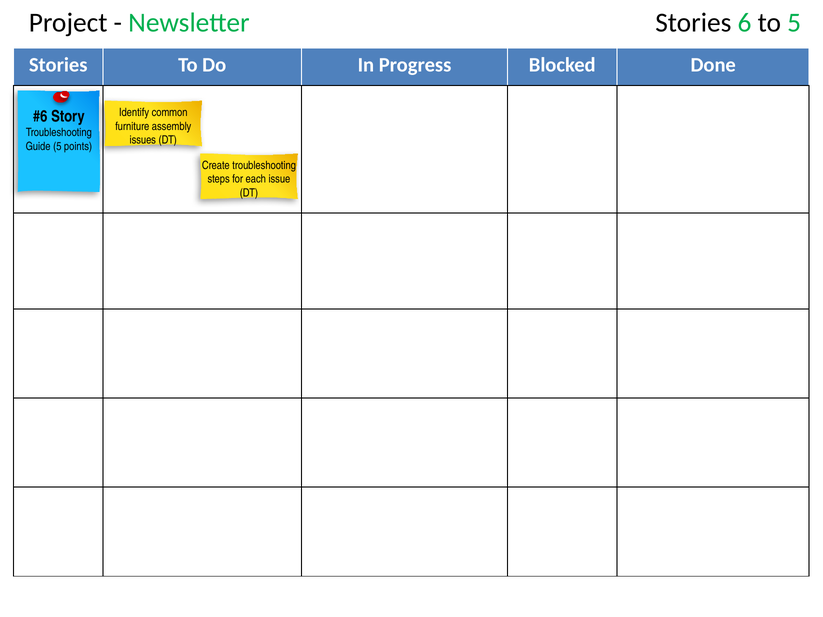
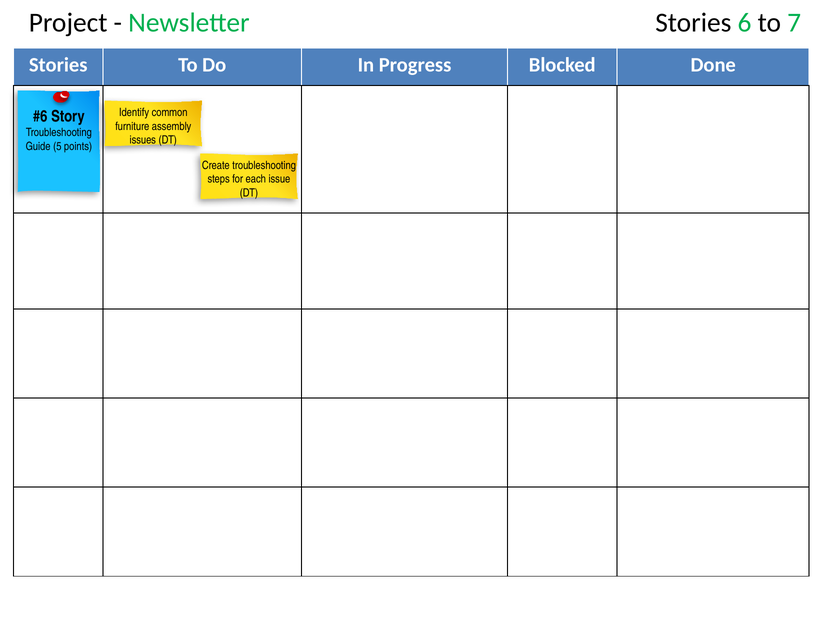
to 5: 5 -> 7
